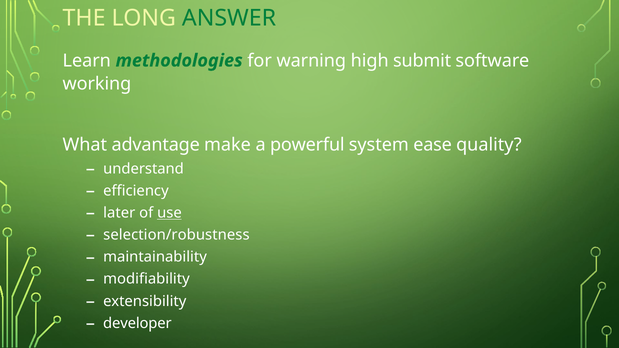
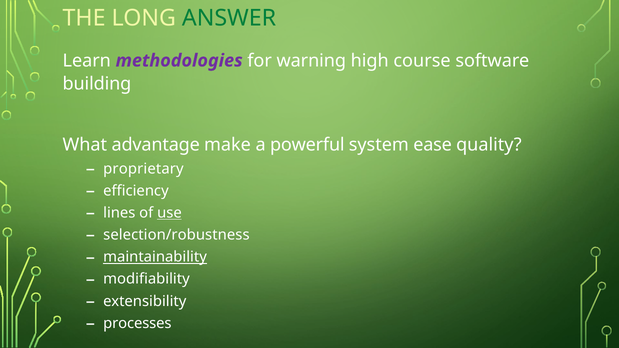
methodologies colour: green -> purple
submit: submit -> course
working: working -> building
understand: understand -> proprietary
later: later -> lines
maintainability underline: none -> present
developer: developer -> processes
